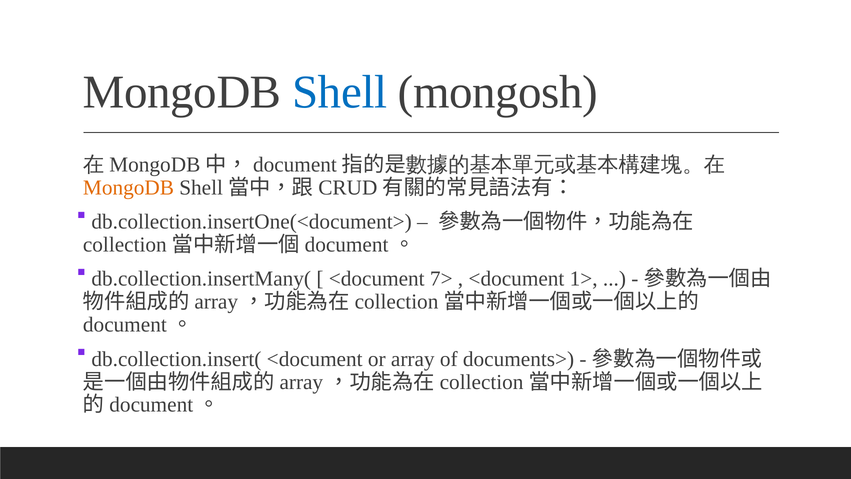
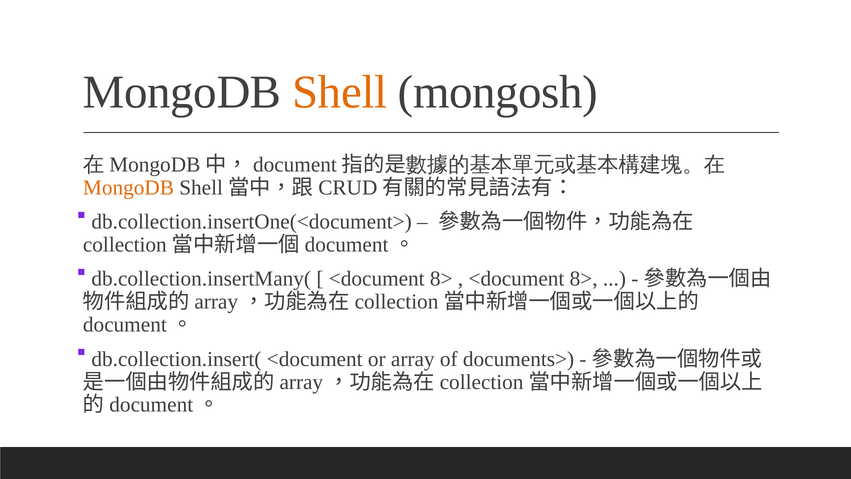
Shell colour: blue -> orange
7> at (441, 279): 7> -> 8>
1> at (584, 279): 1> -> 8>
